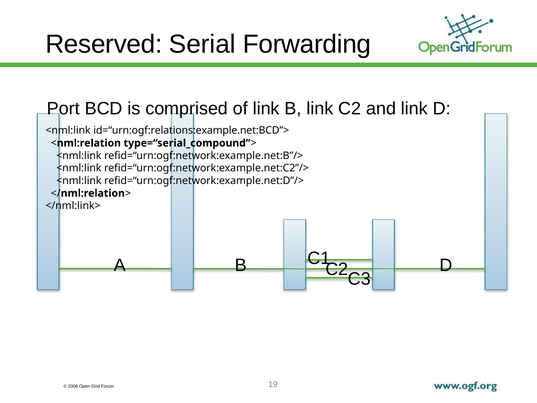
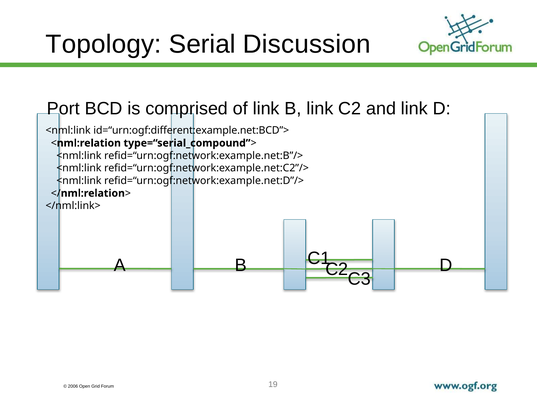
Reserved: Reserved -> Topology
Forwarding: Forwarding -> Discussion
id=“urn:ogf:relations:example.net:BCD”>: id=“urn:ogf:relations:example.net:BCD”> -> id=“urn:ogf:different:example.net:BCD”>
